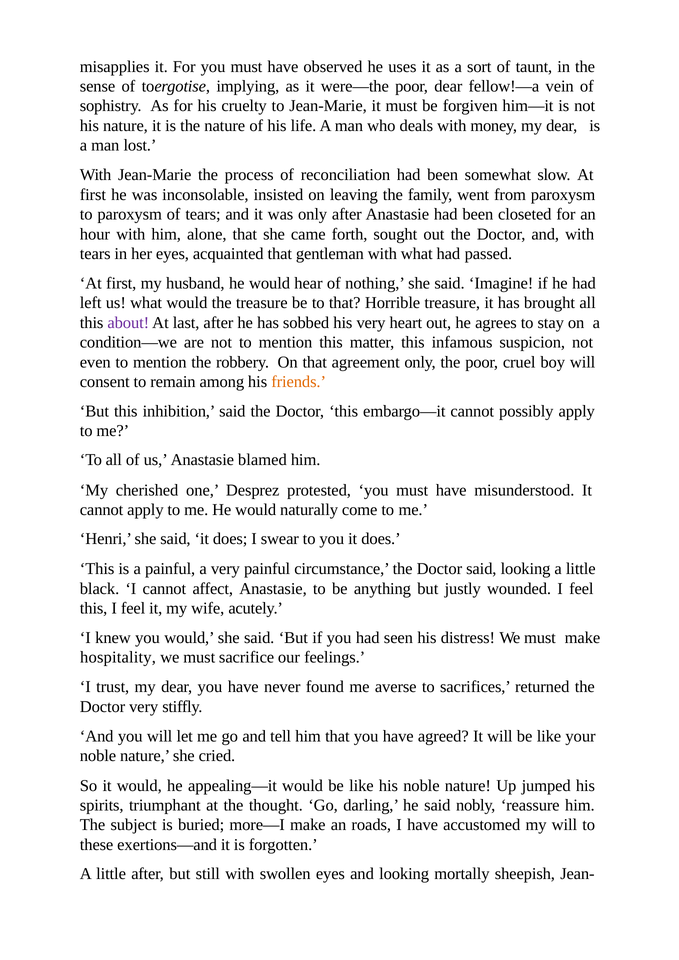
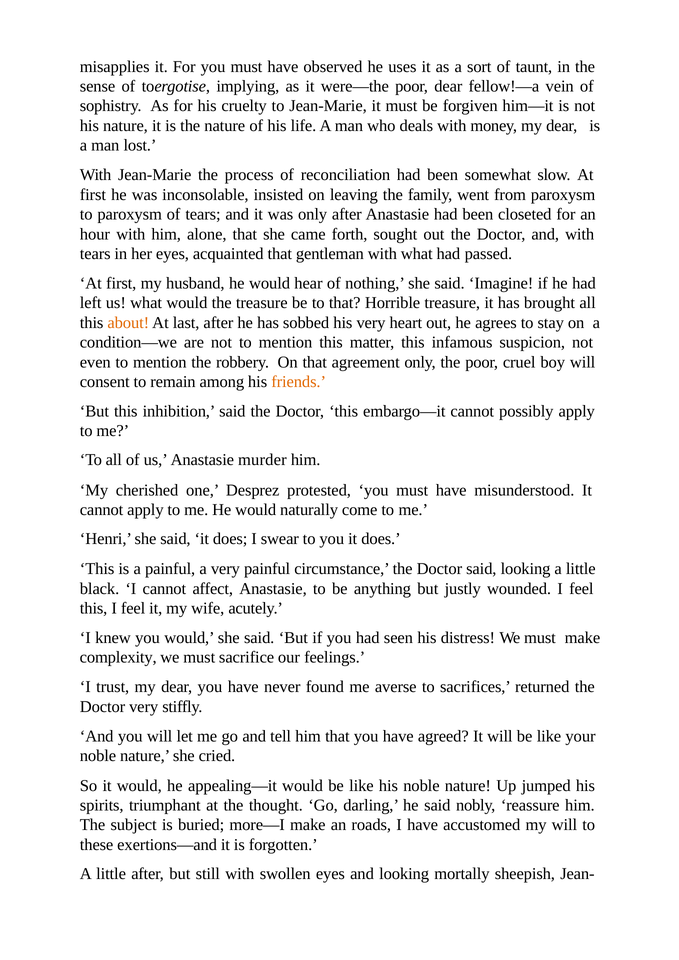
about colour: purple -> orange
blamed: blamed -> murder
hospitality: hospitality -> complexity
